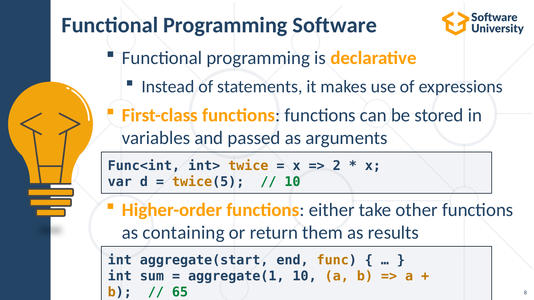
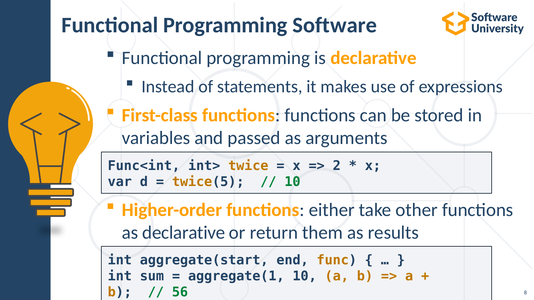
as containing: containing -> declarative
65: 65 -> 56
